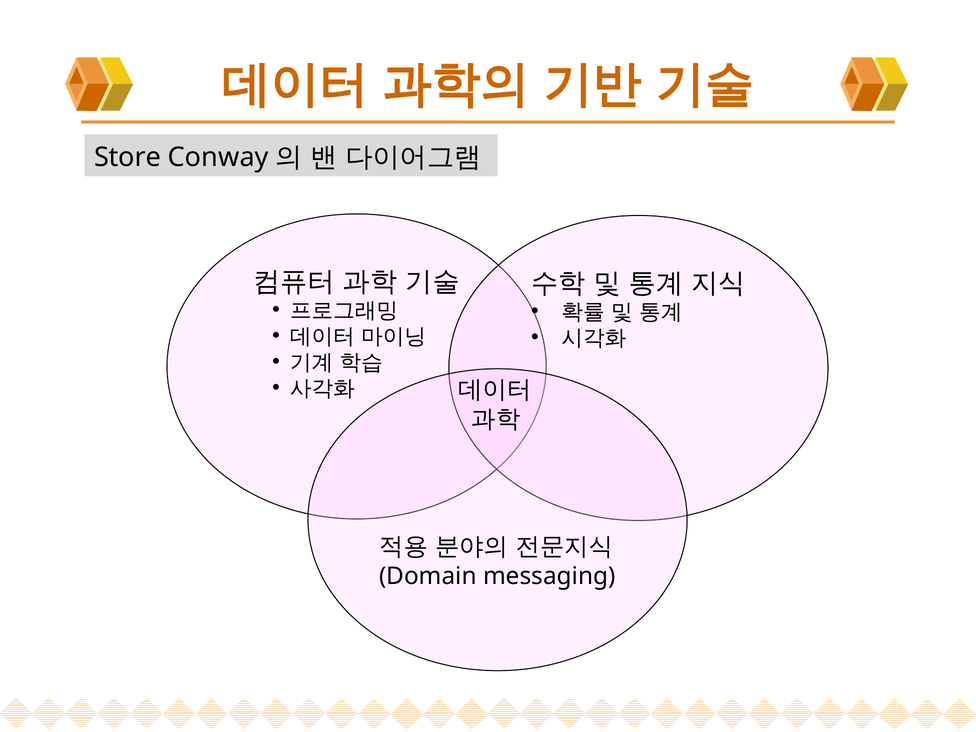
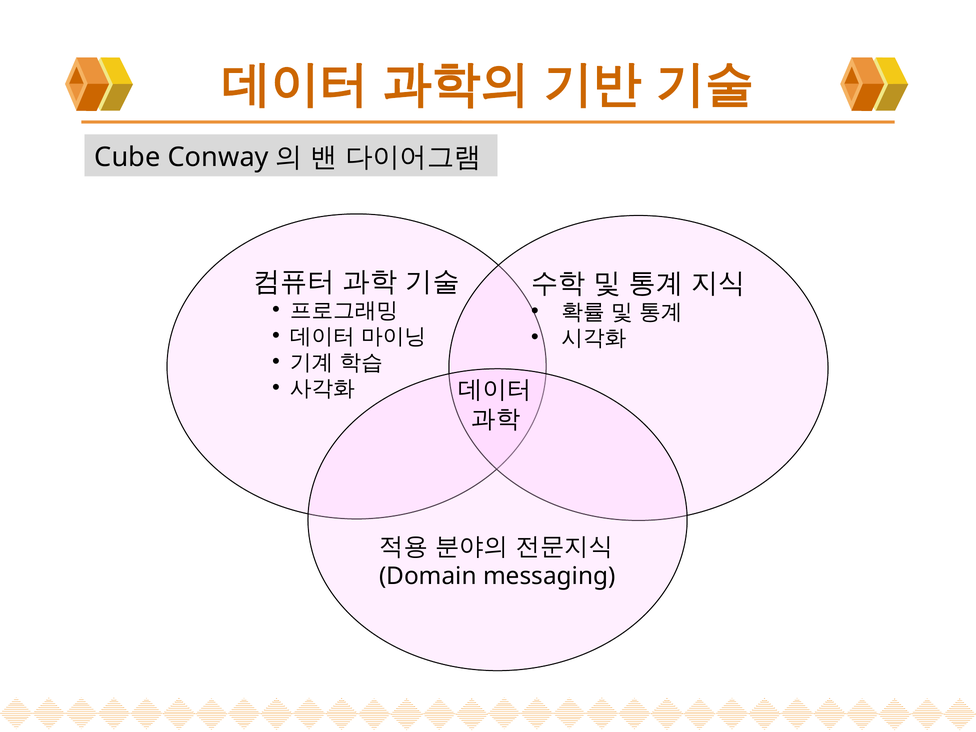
Store: Store -> Cube
